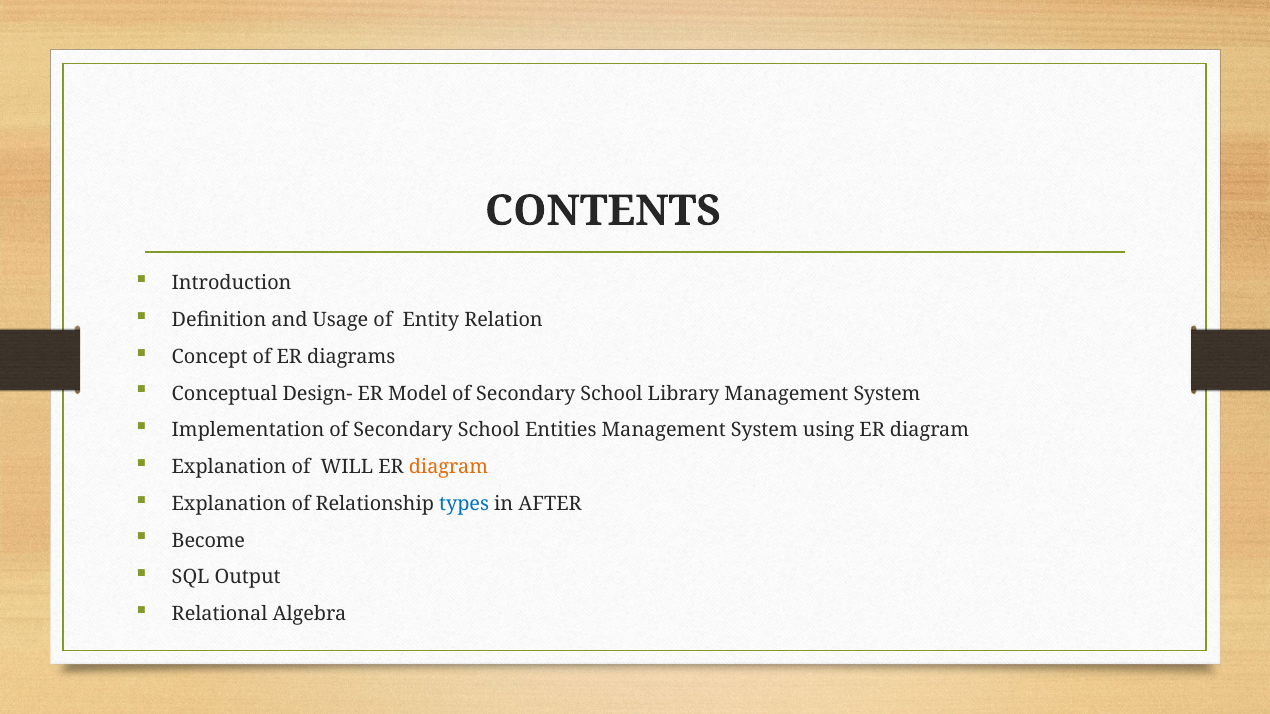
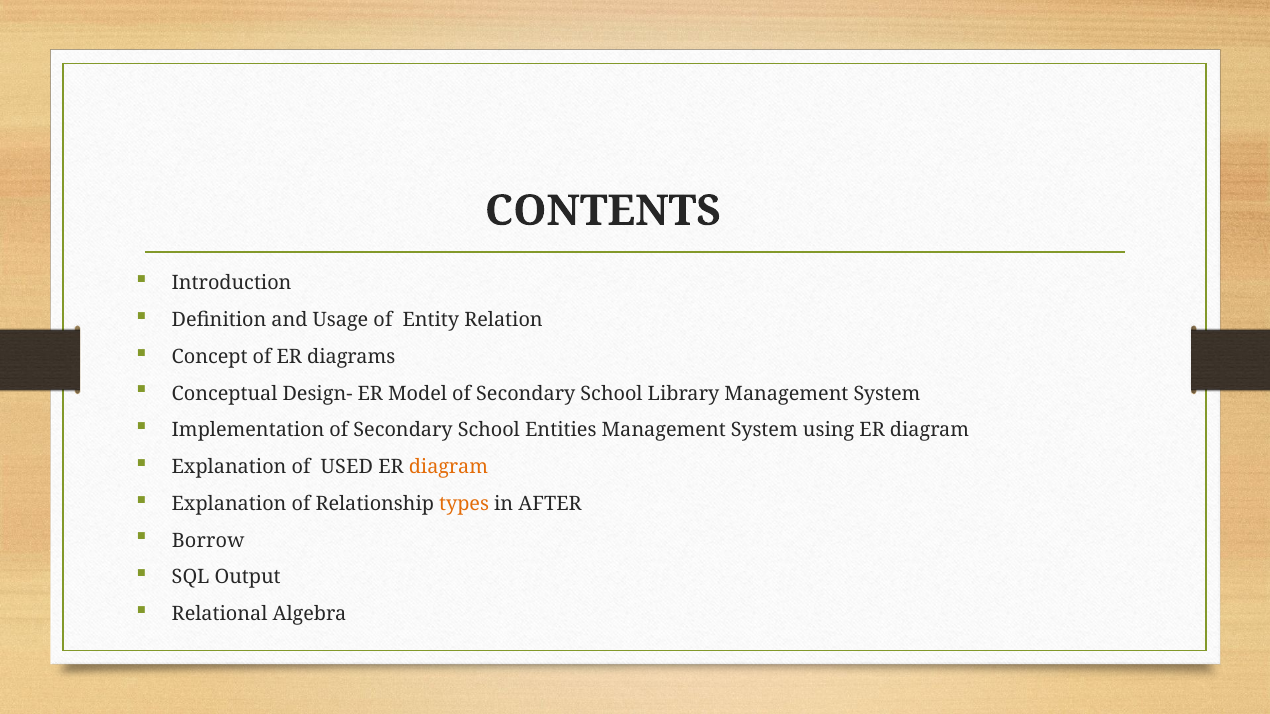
WILL: WILL -> USED
types colour: blue -> orange
Become: Become -> Borrow
